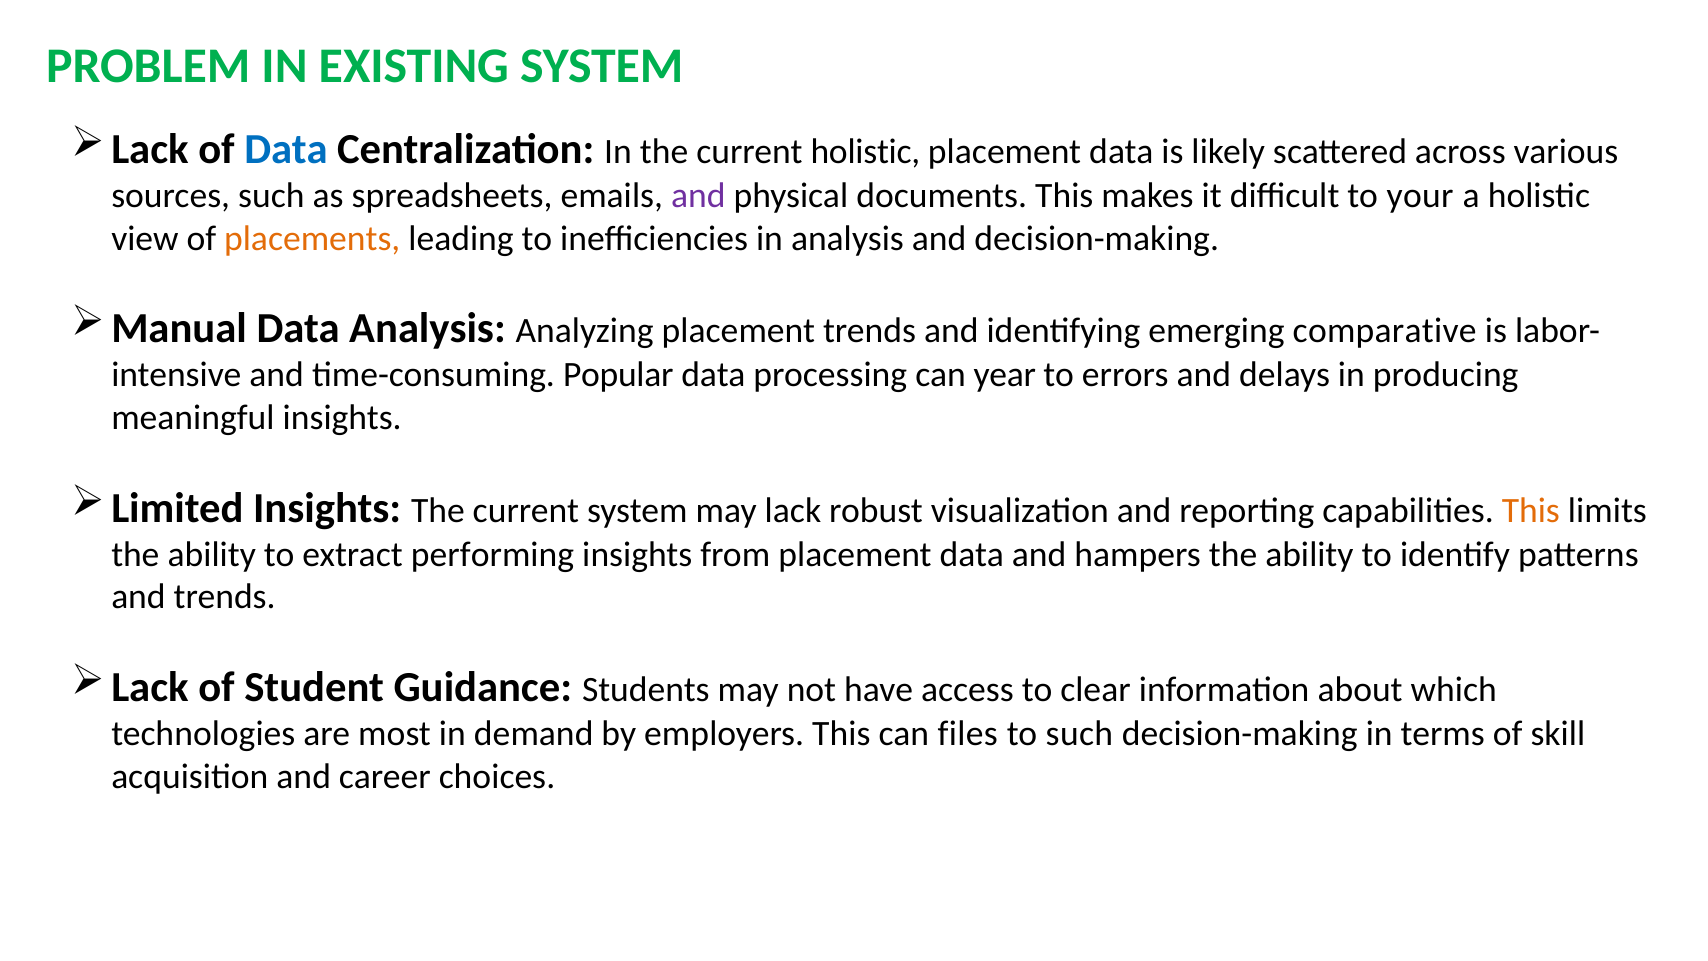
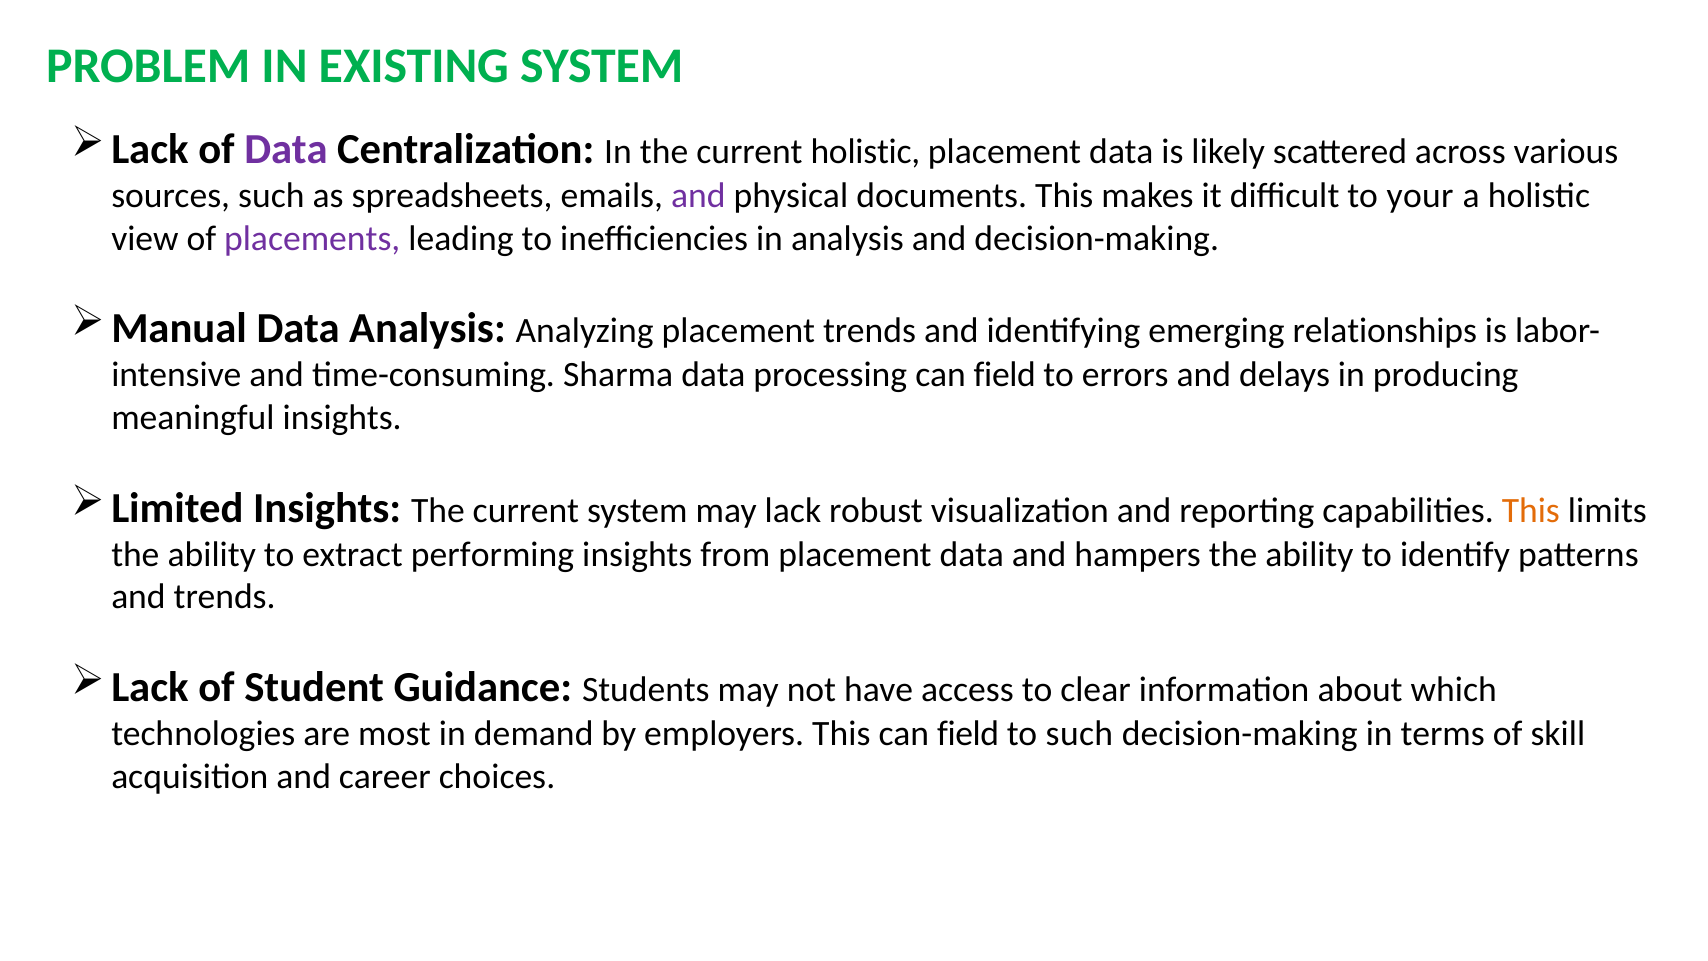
Data at (286, 149) colour: blue -> purple
placements colour: orange -> purple
comparative: comparative -> relationships
Popular: Popular -> Sharma
processing can year: year -> field
This can files: files -> field
